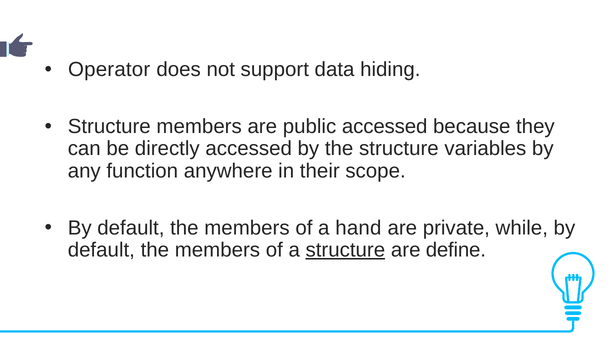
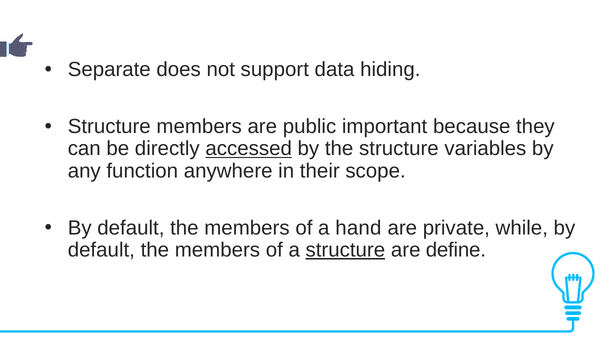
Operator: Operator -> Separate
public accessed: accessed -> important
accessed at (249, 149) underline: none -> present
